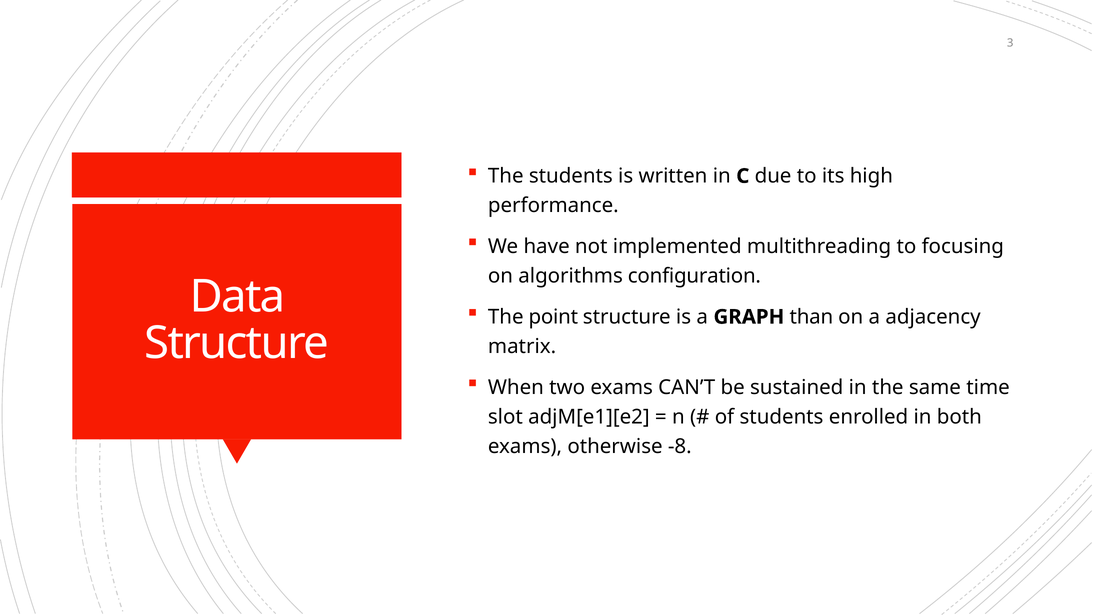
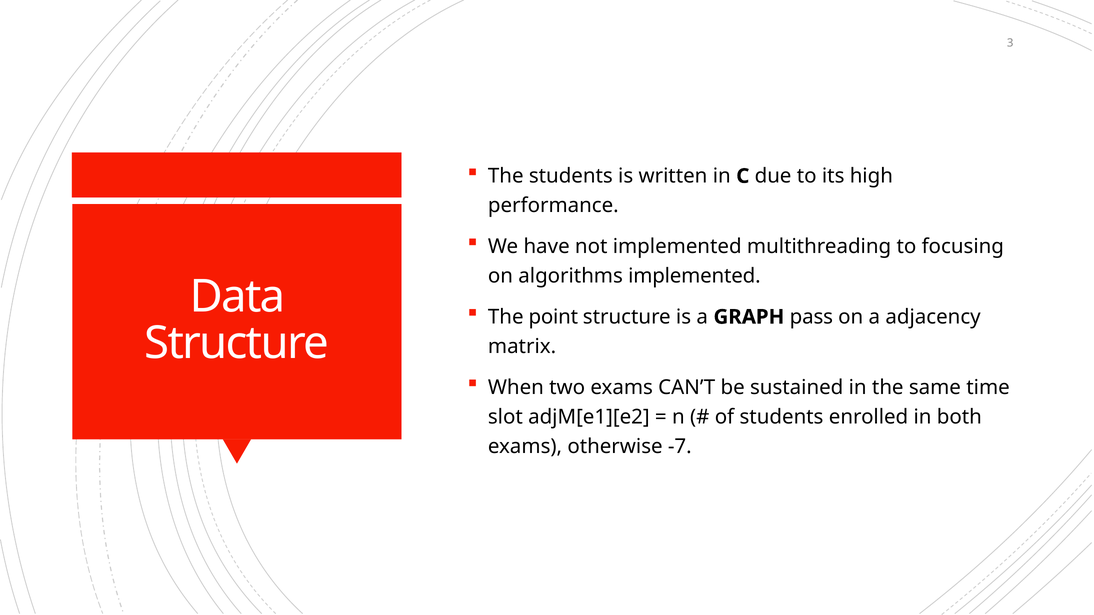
algorithms configuration: configuration -> implemented
than: than -> pass
-8: -8 -> -7
